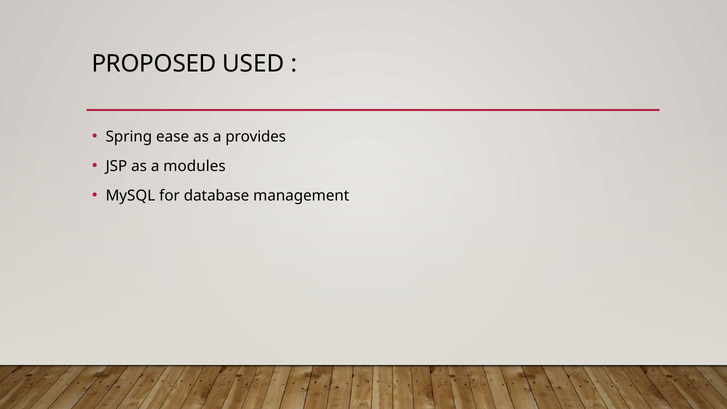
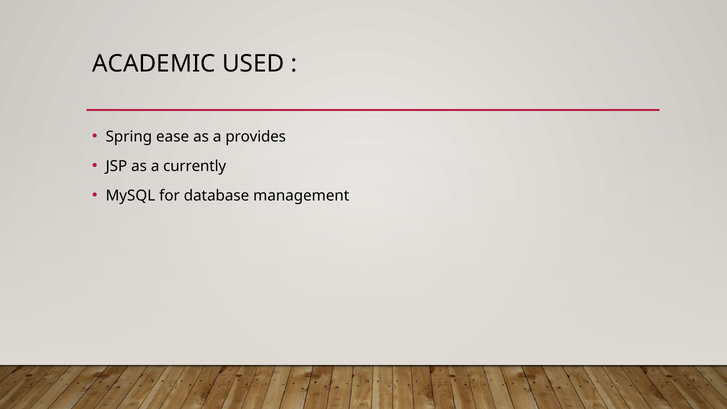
PROPOSED: PROPOSED -> ACADEMIC
modules: modules -> currently
